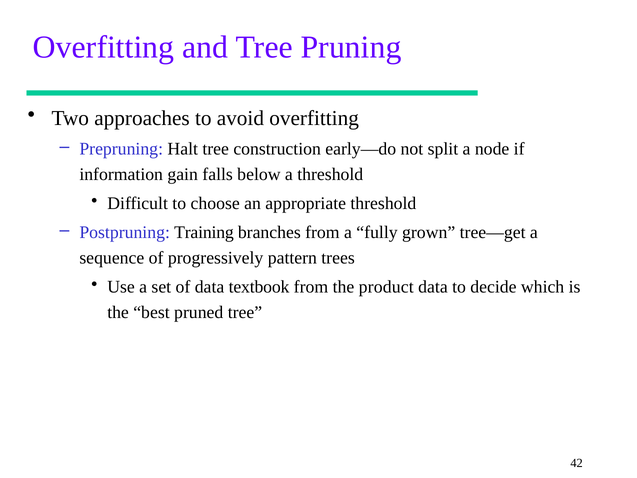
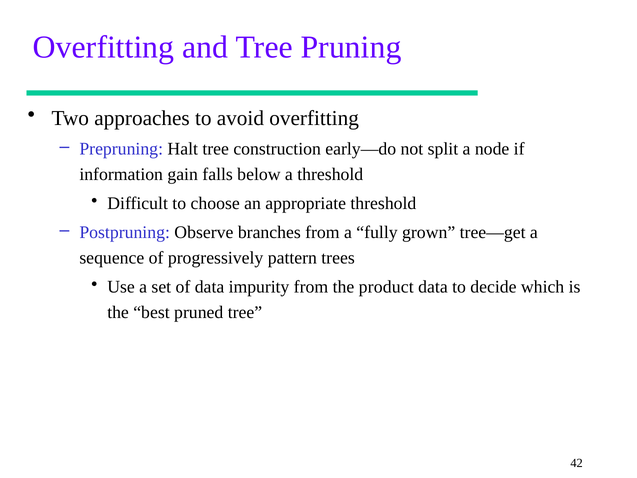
Training: Training -> Observe
textbook: textbook -> impurity
